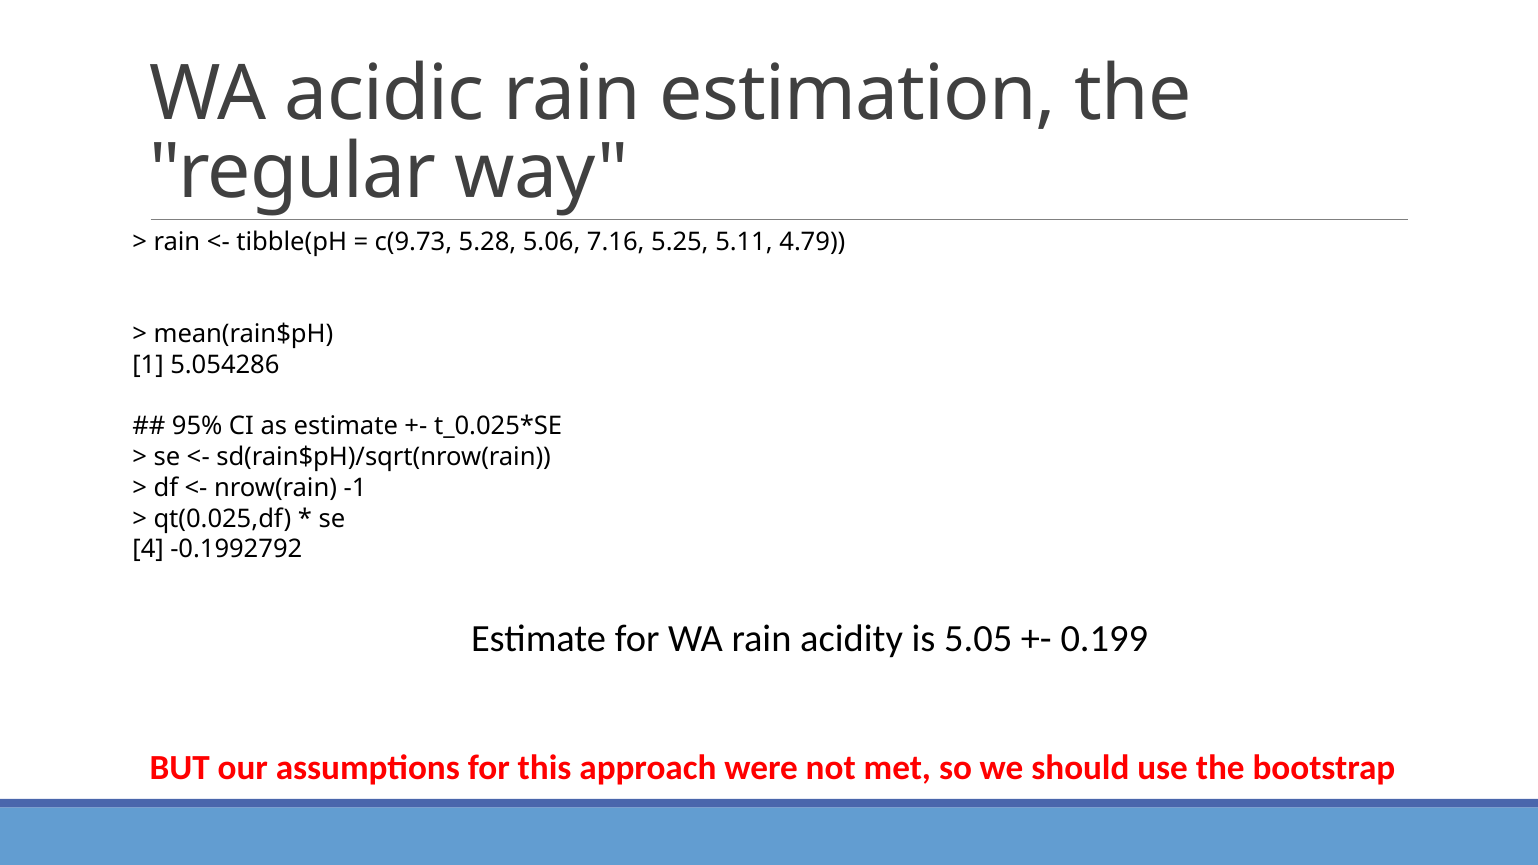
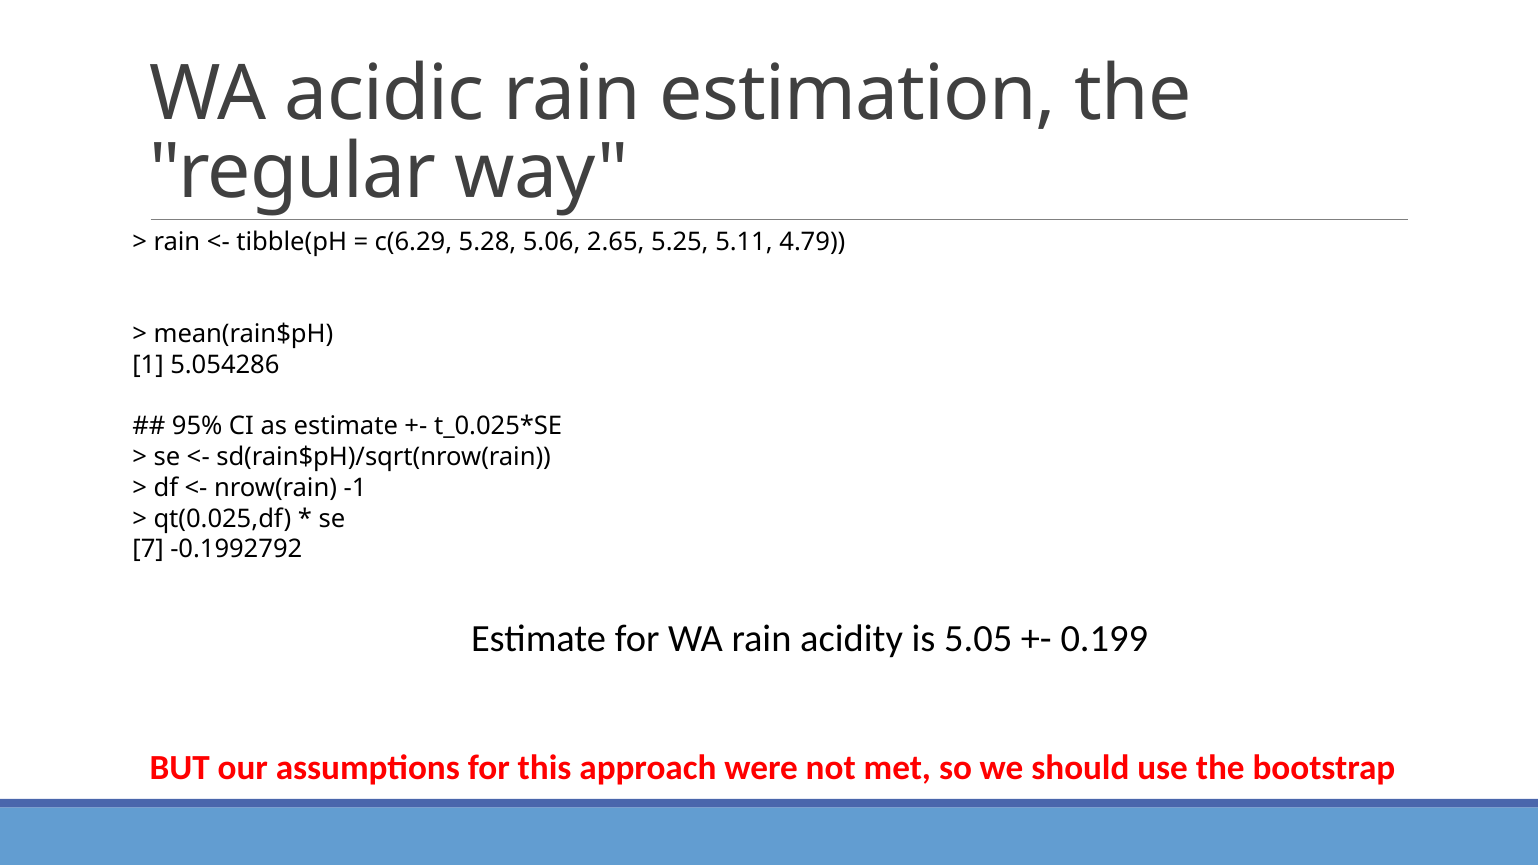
c(9.73: c(9.73 -> c(6.29
7.16: 7.16 -> 2.65
4: 4 -> 7
